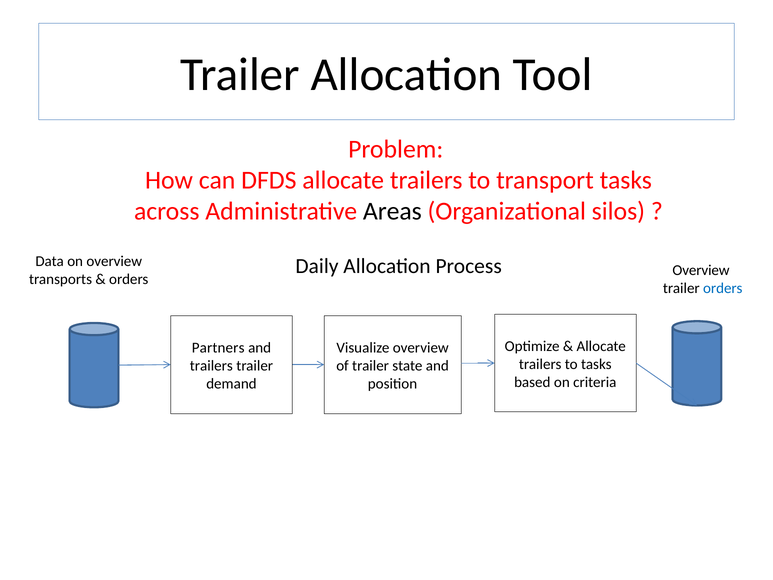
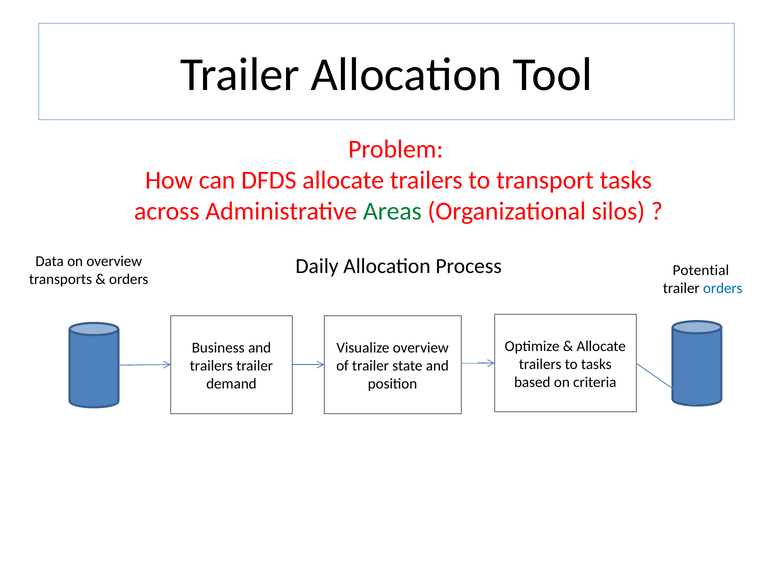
Areas colour: black -> green
Process Overview: Overview -> Potential
Partners: Partners -> Business
